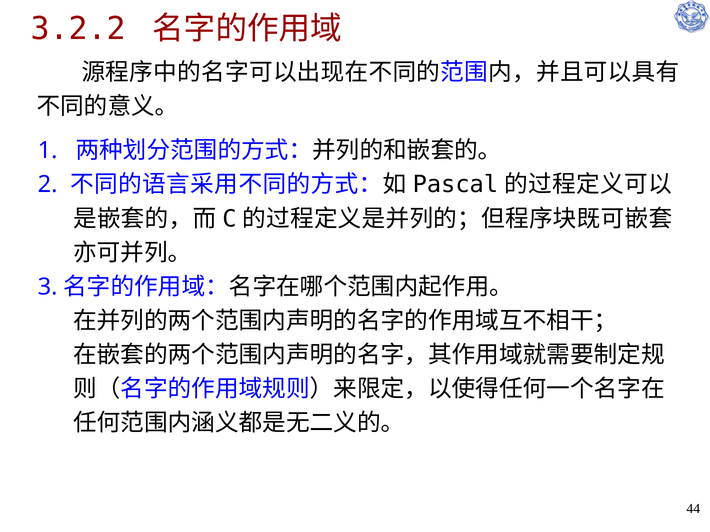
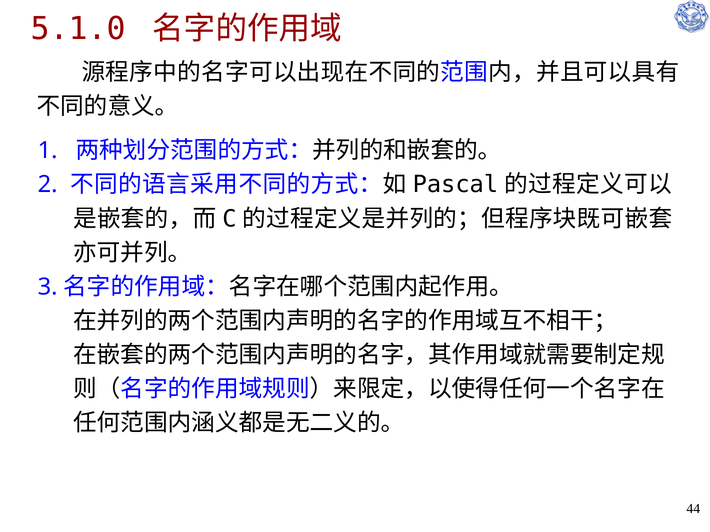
3.2.2: 3.2.2 -> 5.1.0
